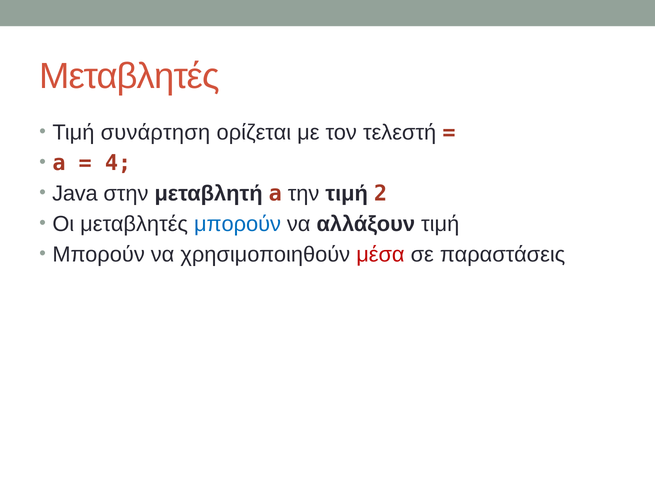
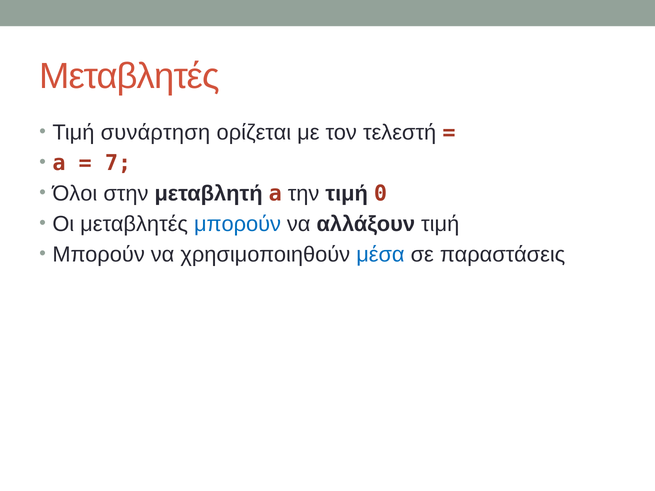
4: 4 -> 7
Java: Java -> Όλοι
2: 2 -> 0
μέσα colour: red -> blue
